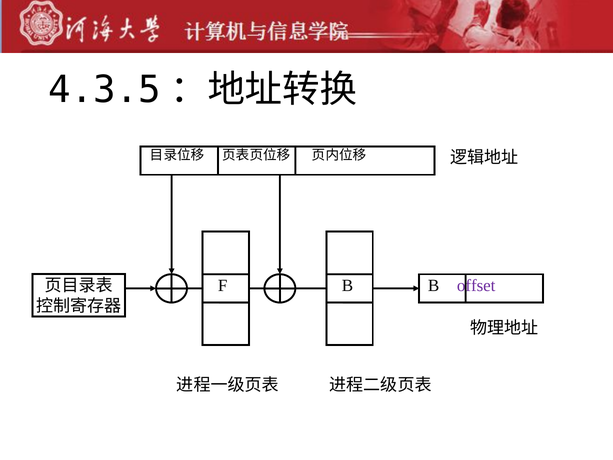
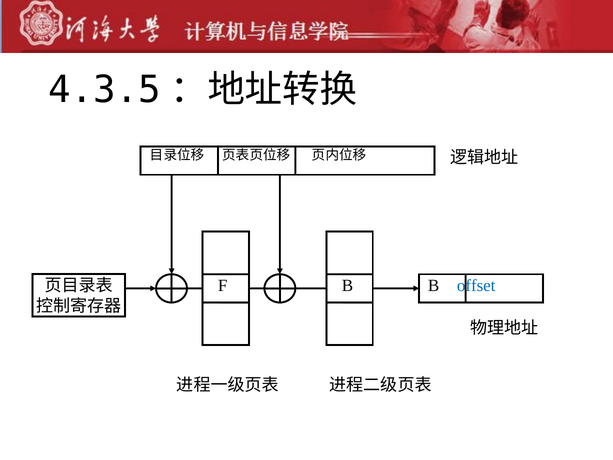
offset colour: purple -> blue
